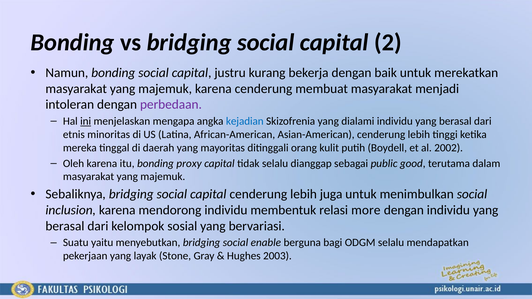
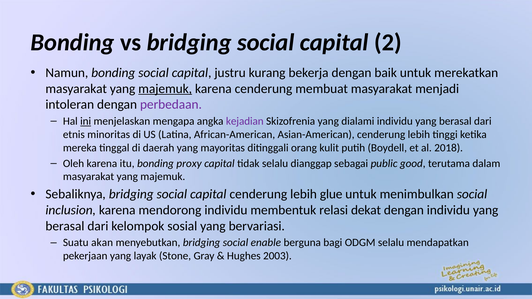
majemuk at (165, 89) underline: none -> present
kejadian colour: blue -> purple
2002: 2002 -> 2018
juga: juga -> glue
more: more -> dekat
yaitu: yaitu -> akan
